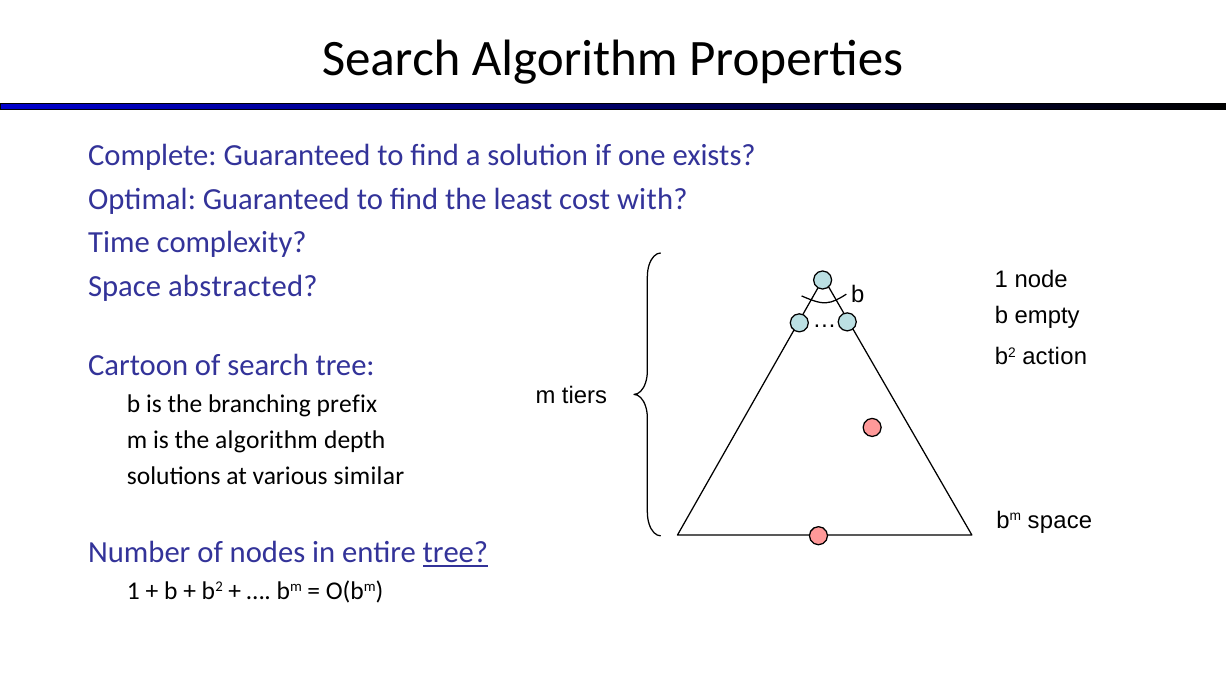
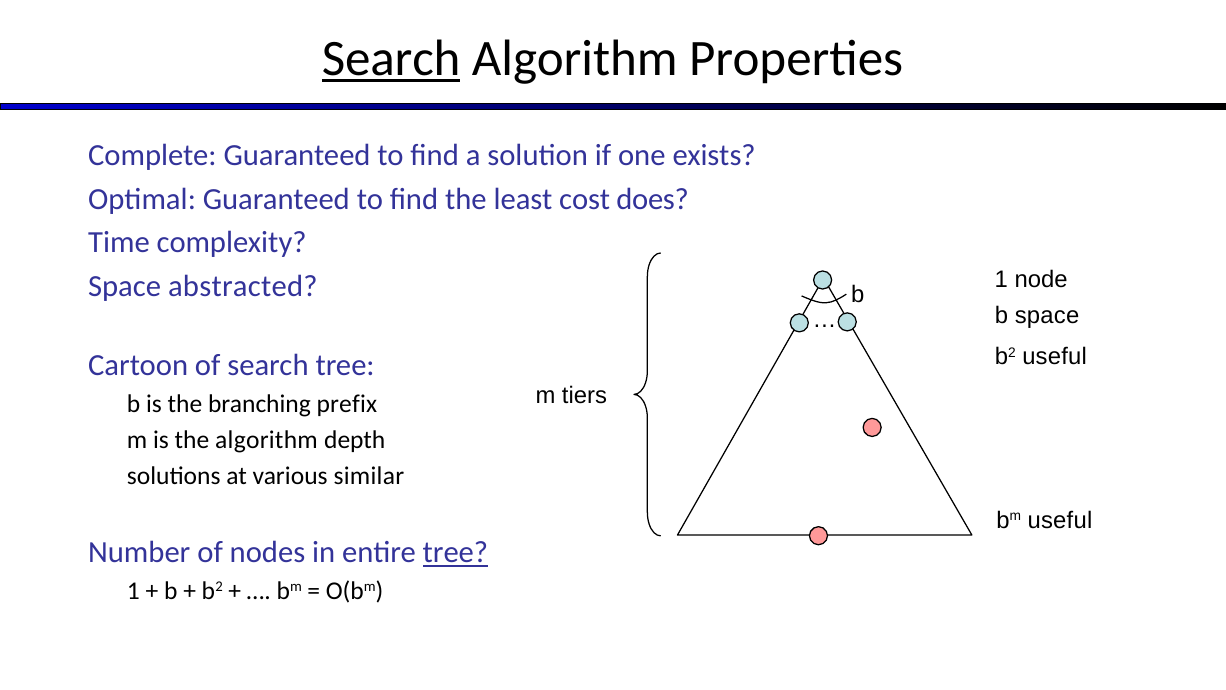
Search at (391, 58) underline: none -> present
with: with -> does
empty: empty -> space
b2 action: action -> useful
bm space: space -> useful
